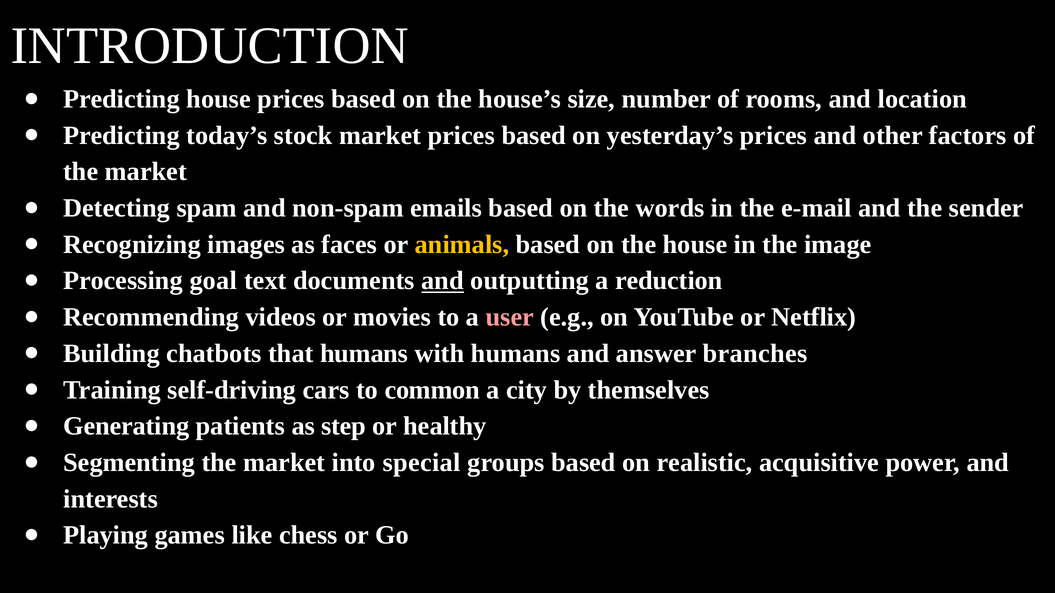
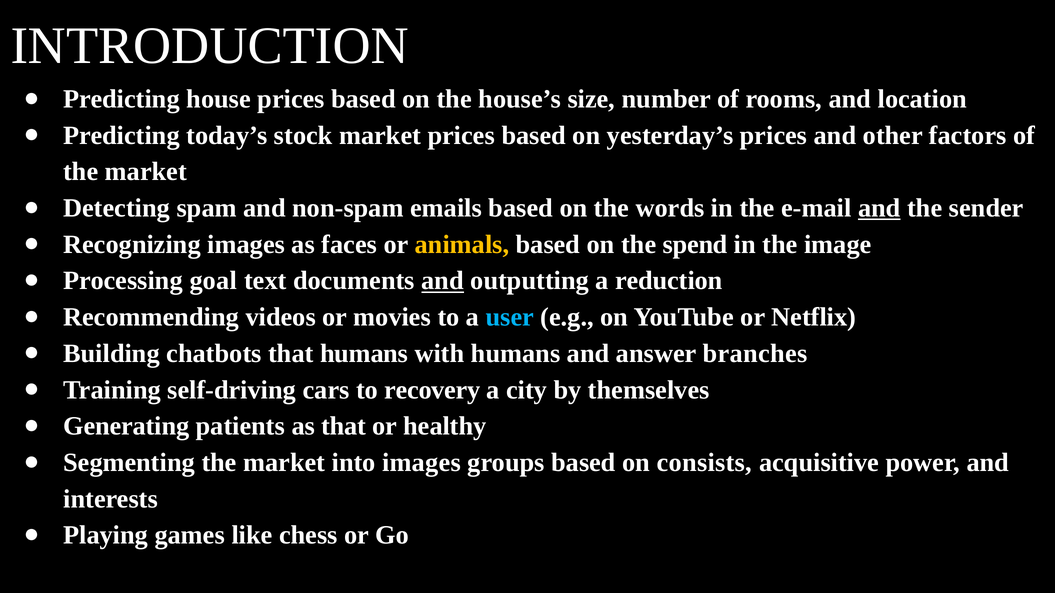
and at (879, 208) underline: none -> present
the house: house -> spend
user colour: pink -> light blue
common: common -> recovery
as step: step -> that
into special: special -> images
realistic: realistic -> consists
